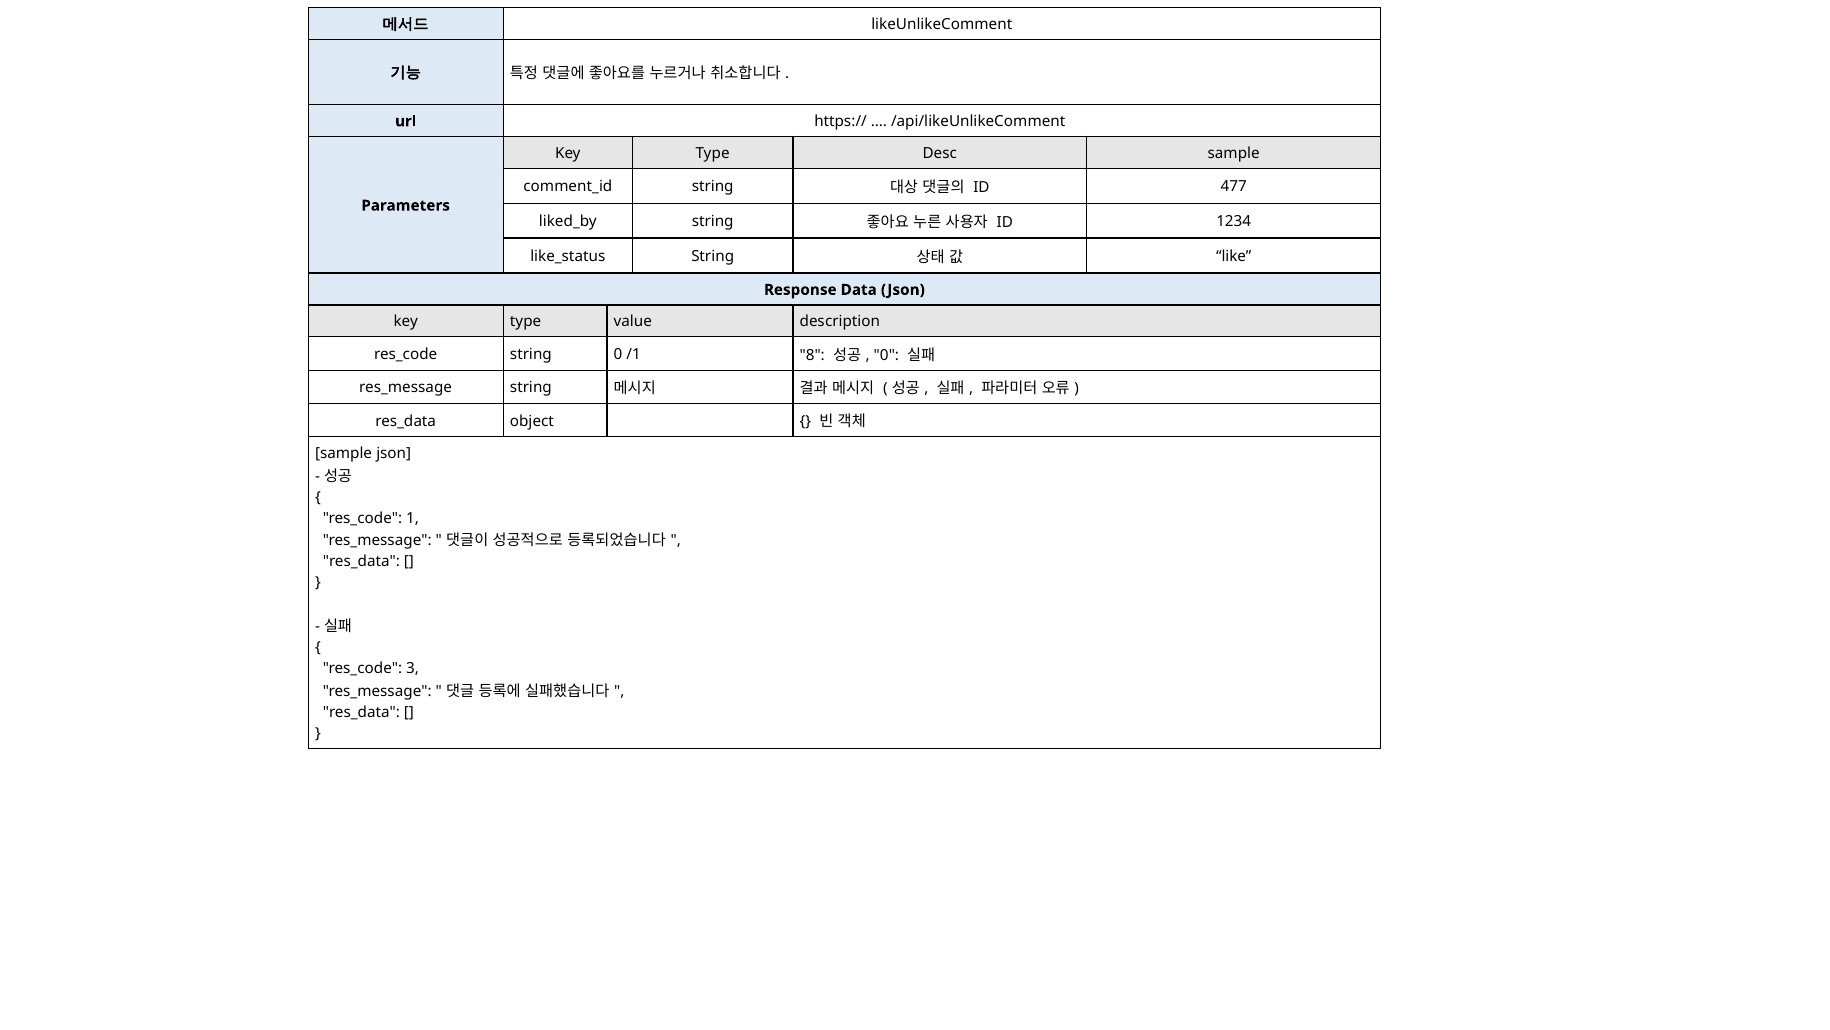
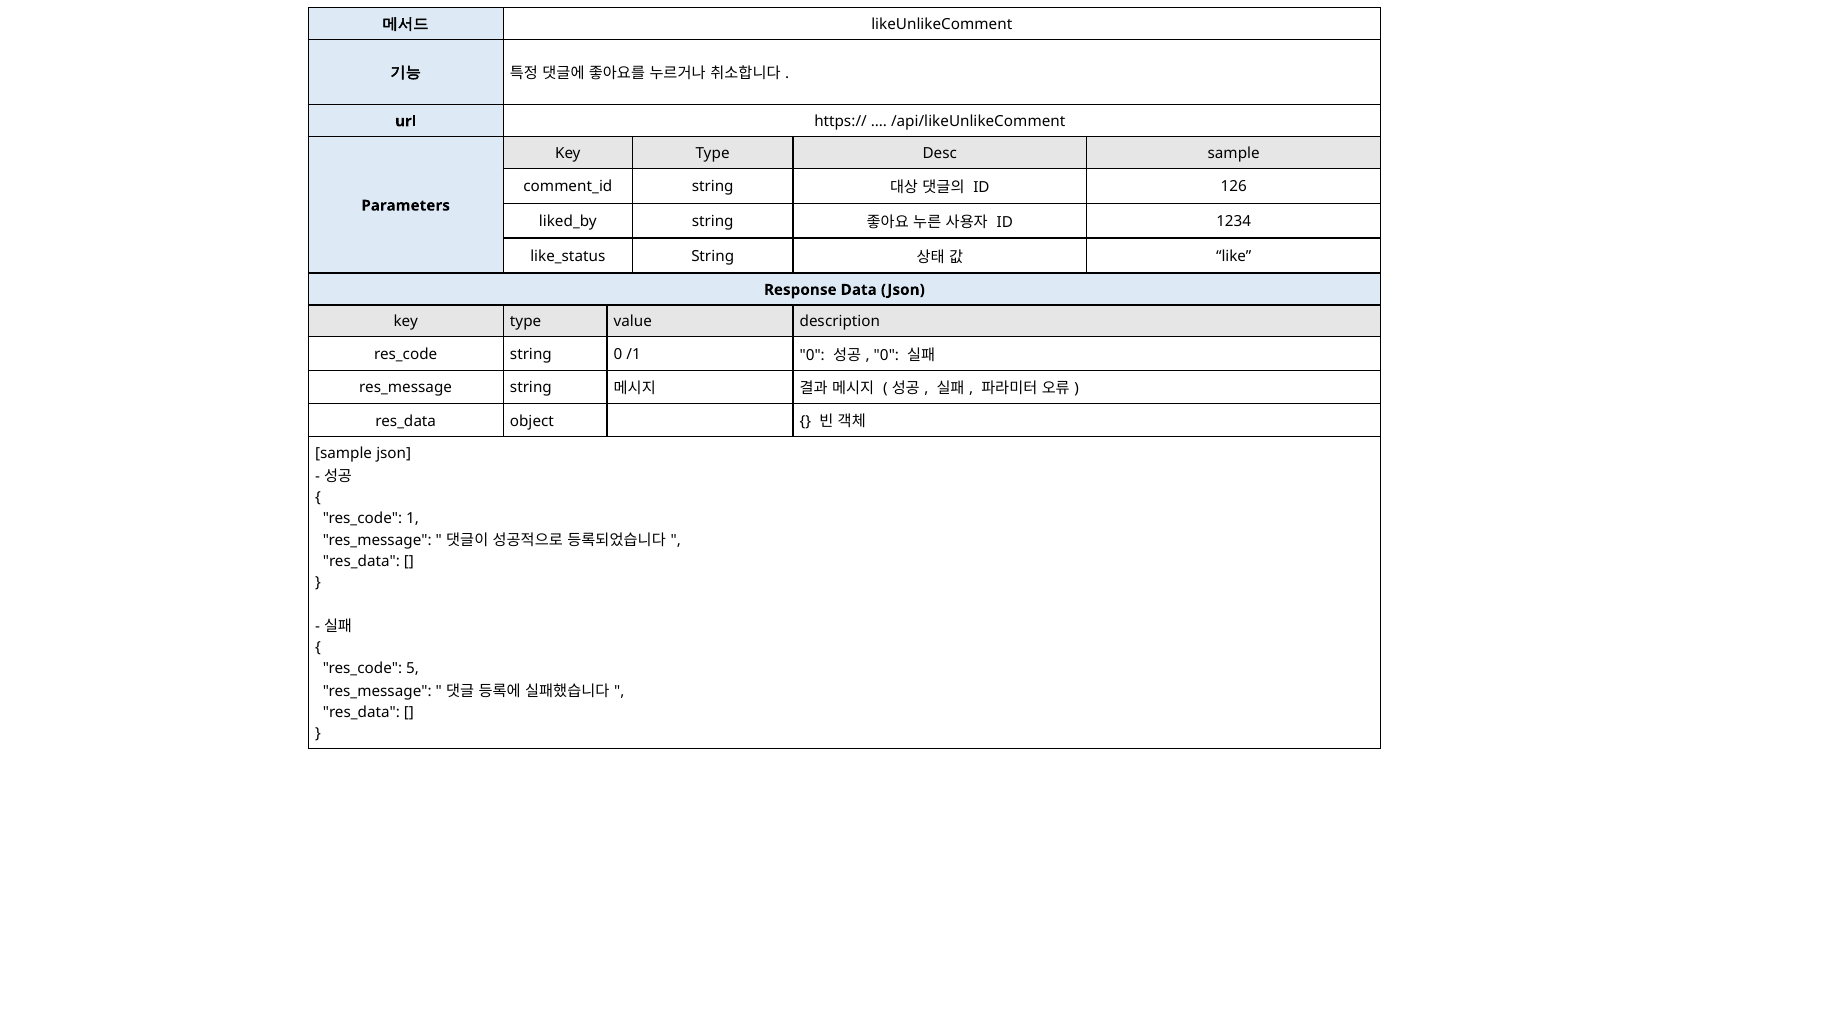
477: 477 -> 126
/1 8: 8 -> 0
3: 3 -> 5
